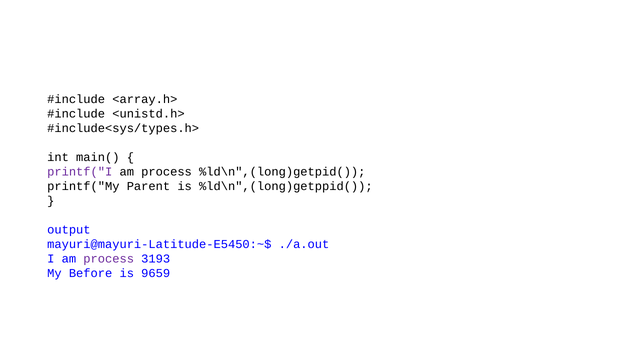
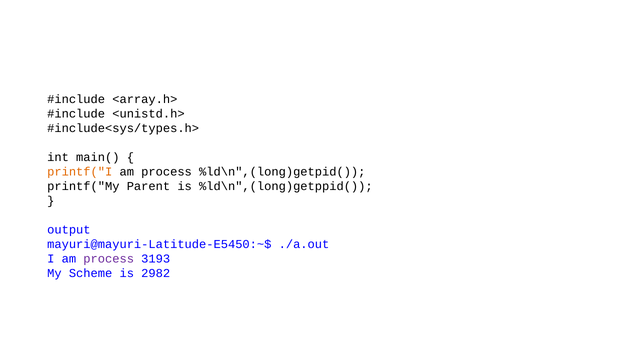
printf("I colour: purple -> orange
Before: Before -> Scheme
9659: 9659 -> 2982
